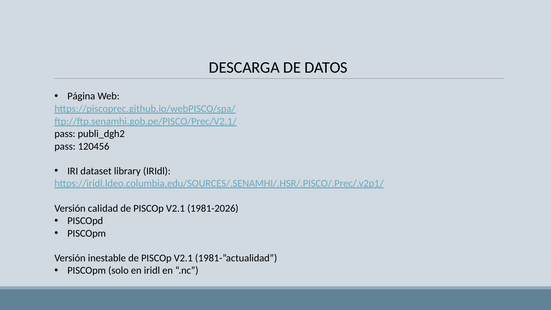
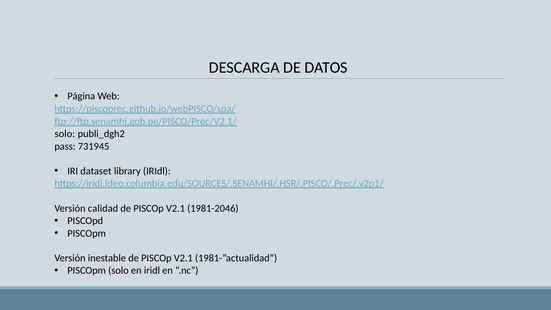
pass at (65, 134): pass -> solo
120456: 120456 -> 731945
1981-2026: 1981-2026 -> 1981-2046
